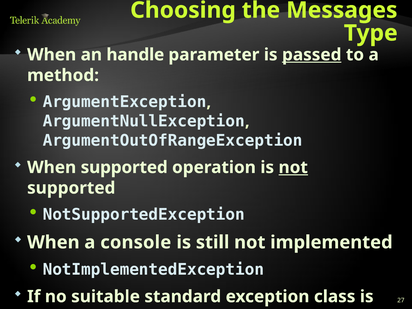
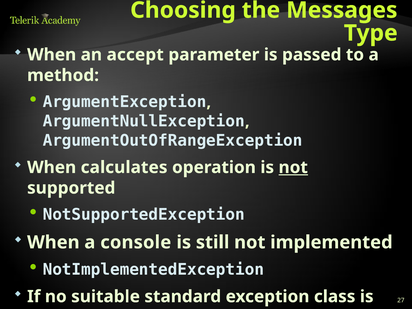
handle: handle -> accept
passed underline: present -> none
When supported: supported -> calculates
